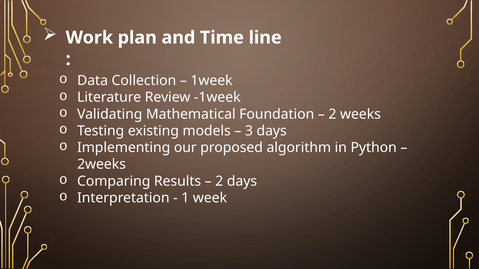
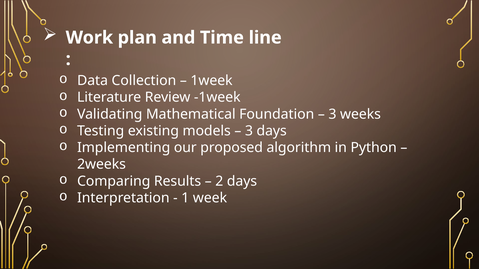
2 at (332, 114): 2 -> 3
